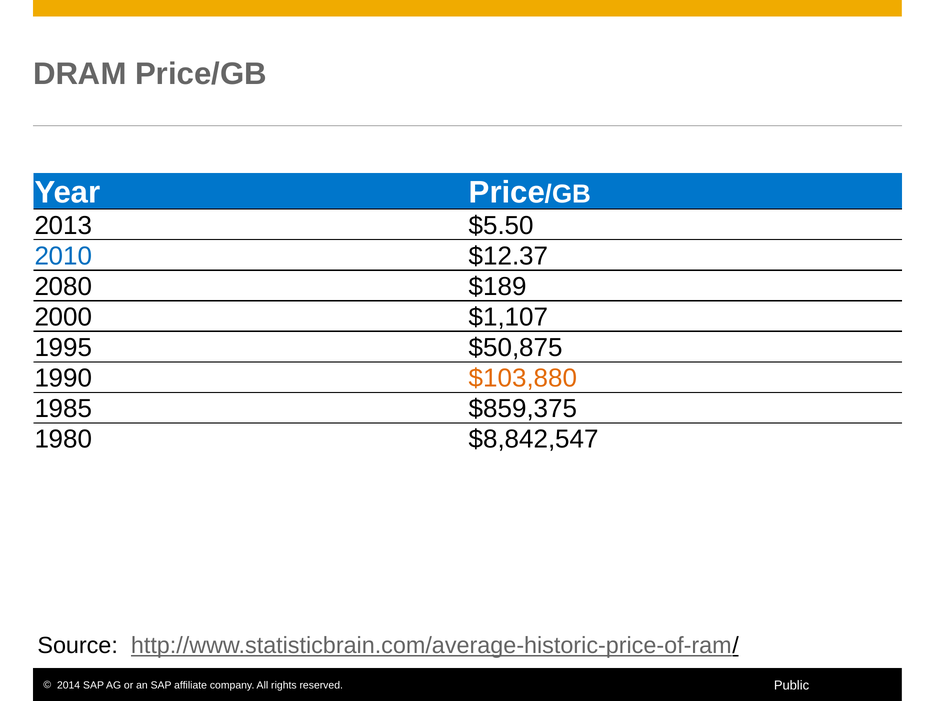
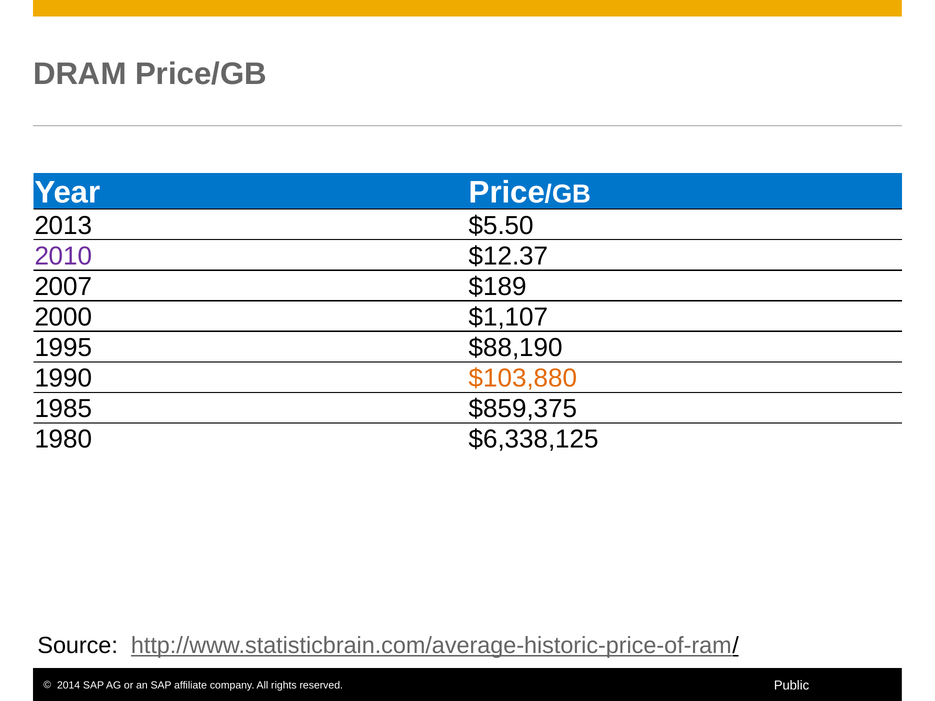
2010 colour: blue -> purple
2080: 2080 -> 2007
$50,875: $50,875 -> $88,190
$8,842,547: $8,842,547 -> $6,338,125
